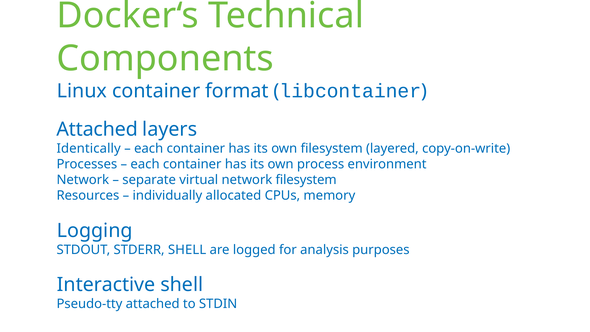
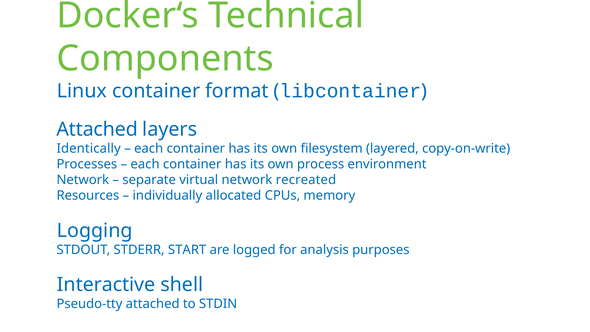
network filesystem: filesystem -> recreated
STDERR SHELL: SHELL -> START
